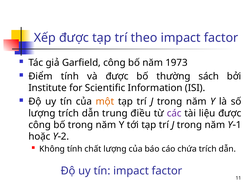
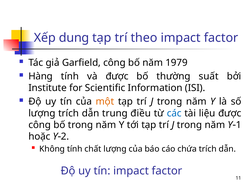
Xếp được: được -> dung
1973: 1973 -> 1979
Điểm: Điểm -> Hàng
sách: sách -> suất
các colour: purple -> blue
